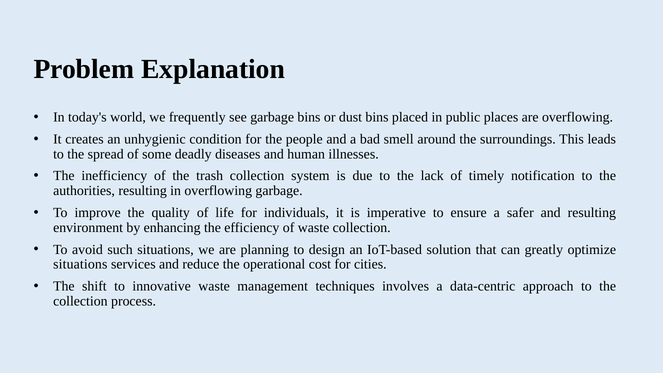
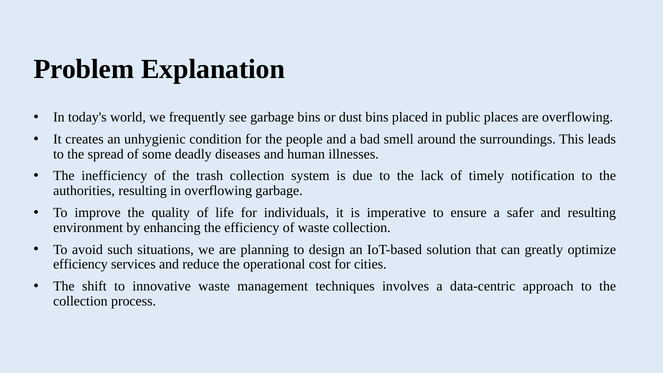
situations at (80, 264): situations -> efficiency
